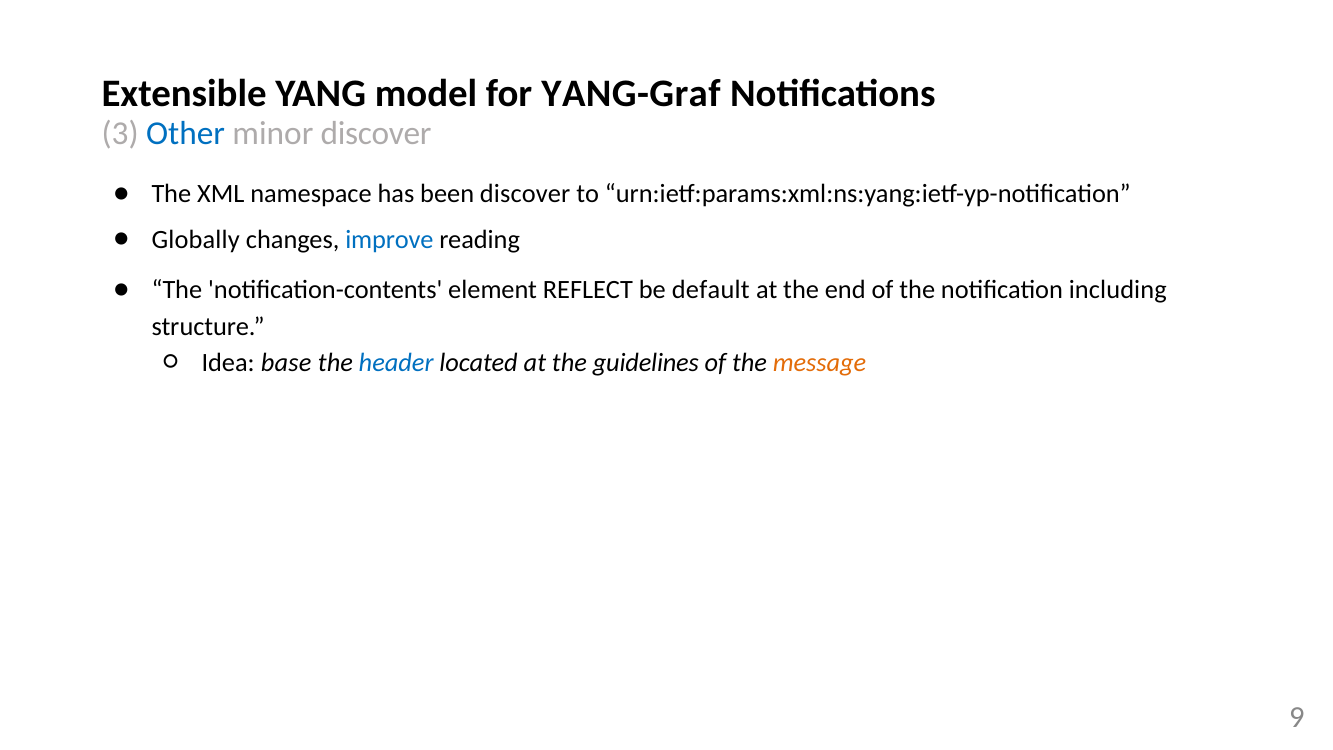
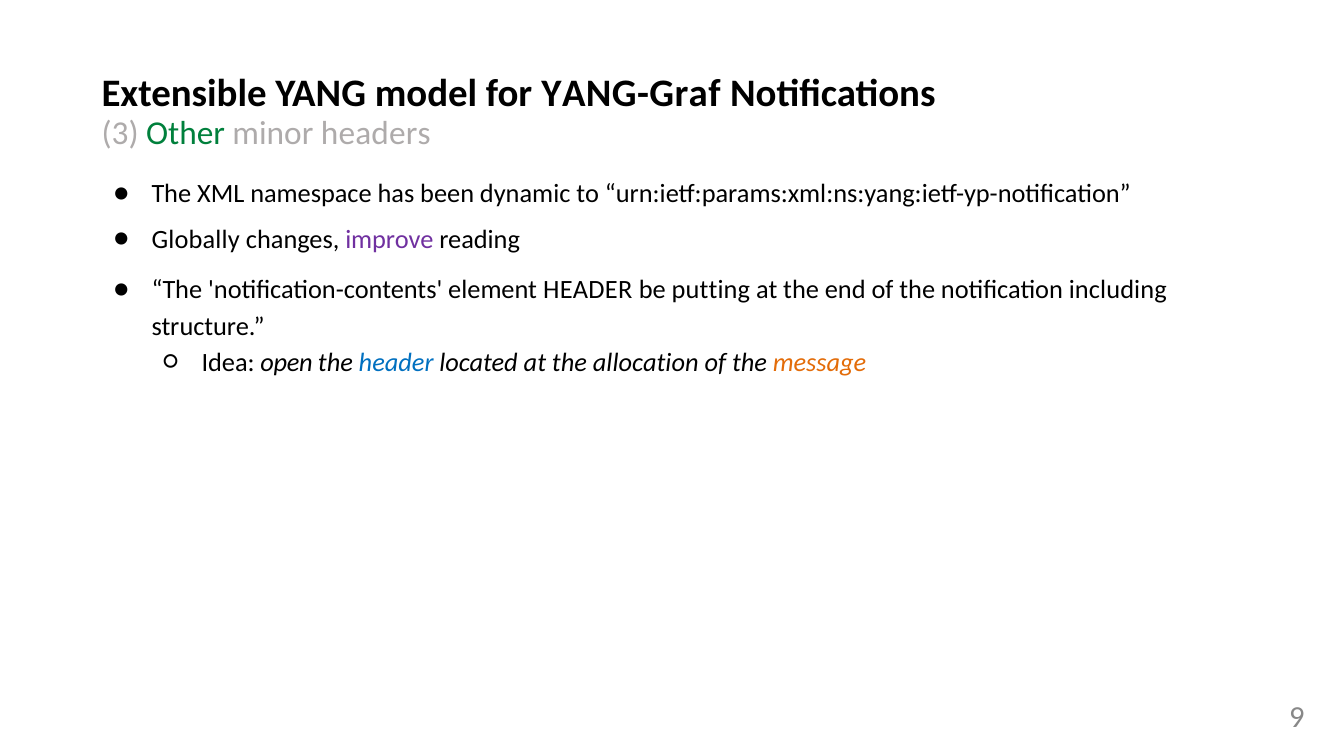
Other colour: blue -> green
minor discover: discover -> headers
been discover: discover -> dynamic
improve colour: blue -> purple
element REFLECT: REFLECT -> HEADER
default: default -> putting
base: base -> open
guidelines: guidelines -> allocation
